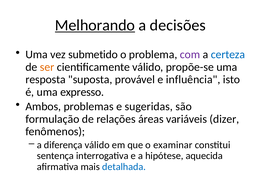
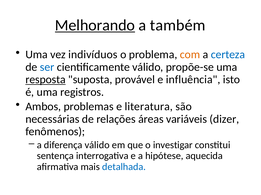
decisões: decisões -> também
submetido: submetido -> indivíduos
com colour: purple -> orange
ser colour: orange -> blue
resposta underline: none -> present
expresso: expresso -> registros
sugeridas: sugeridas -> literatura
formulação: formulação -> necessárias
examinar: examinar -> investigar
